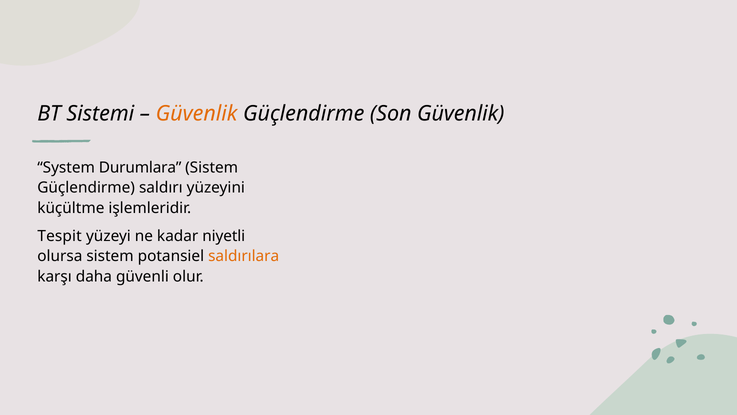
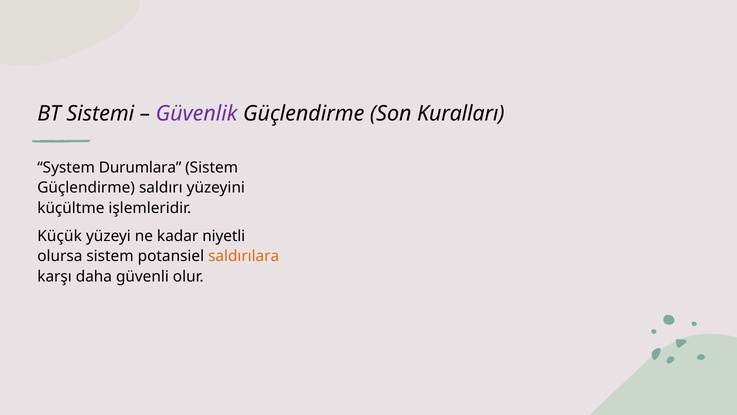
Güvenlik at (197, 114) colour: orange -> purple
Son Güvenlik: Güvenlik -> Kuralları
Tespit: Tespit -> Küçük
